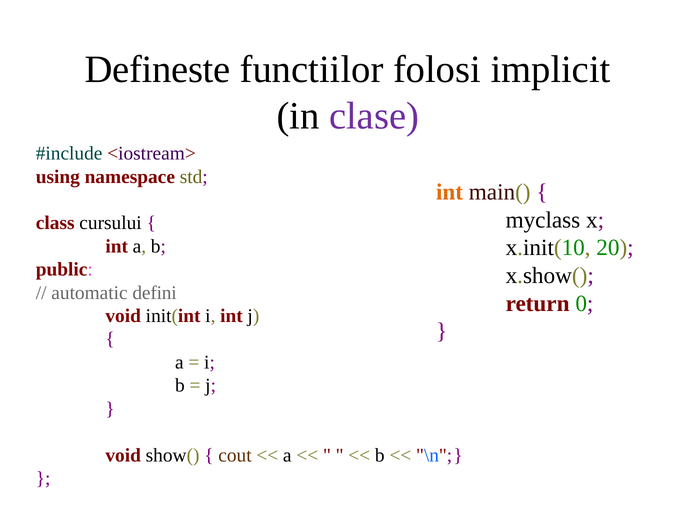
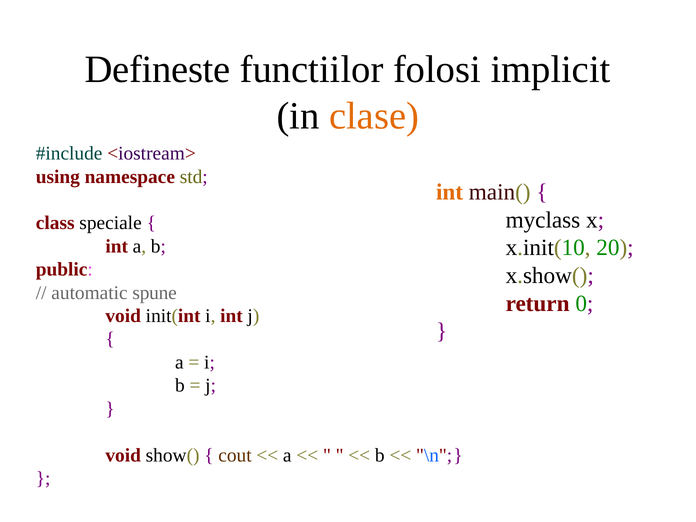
clase colour: purple -> orange
cursului: cursului -> speciale
defini: defini -> spune
